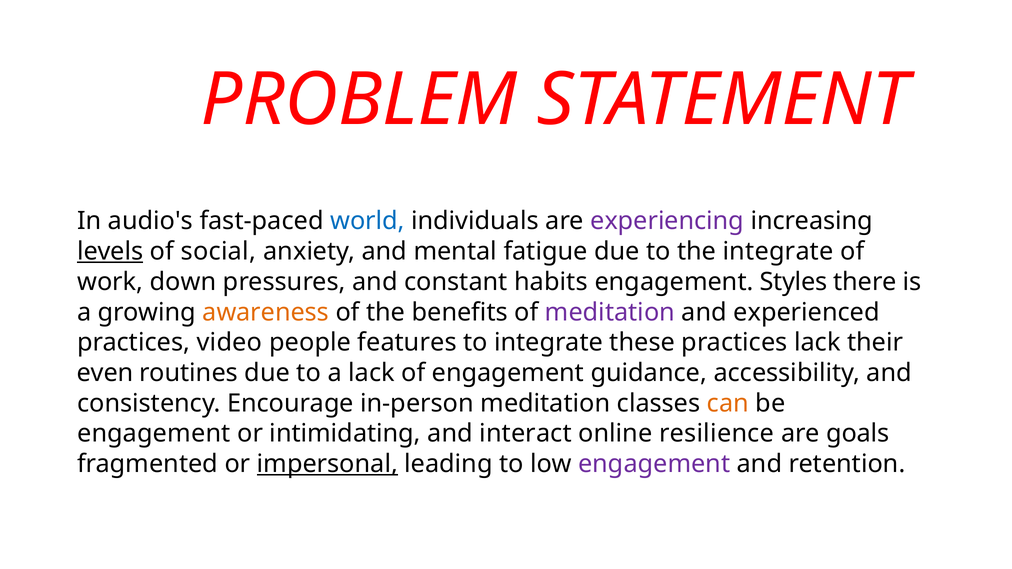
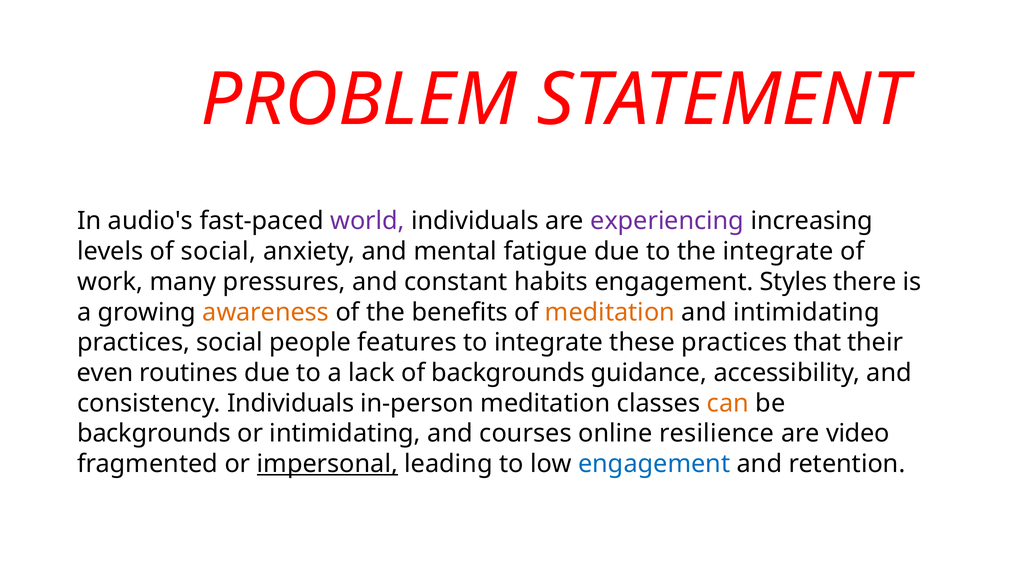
world colour: blue -> purple
levels underline: present -> none
down: down -> many
meditation at (610, 312) colour: purple -> orange
and experienced: experienced -> intimidating
practices video: video -> social
practices lack: lack -> that
of engagement: engagement -> backgrounds
consistency Encourage: Encourage -> Individuals
engagement at (154, 434): engagement -> backgrounds
interact: interact -> courses
goals: goals -> video
engagement at (654, 464) colour: purple -> blue
